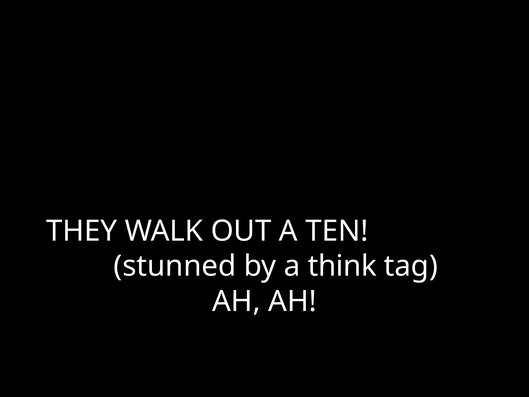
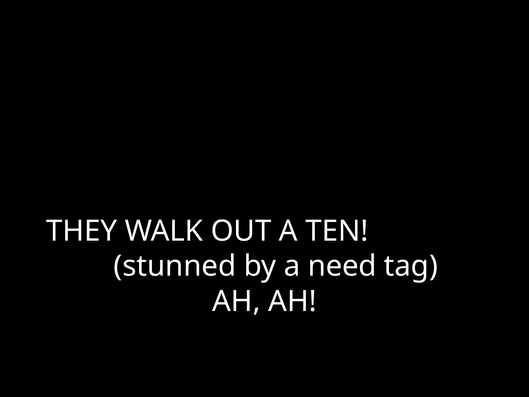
think: think -> need
